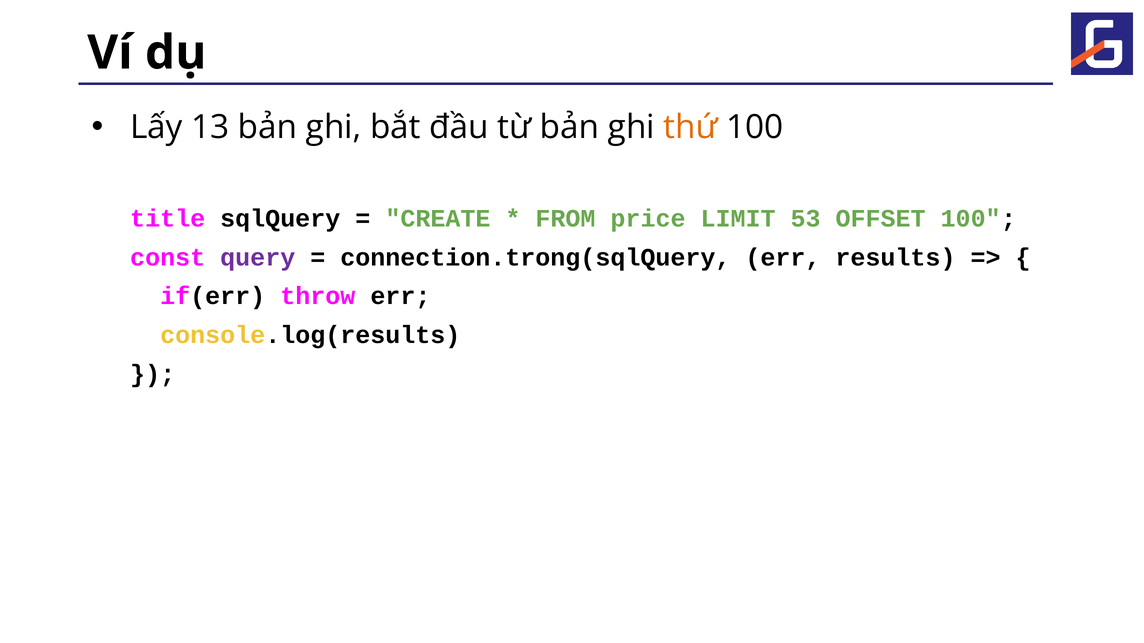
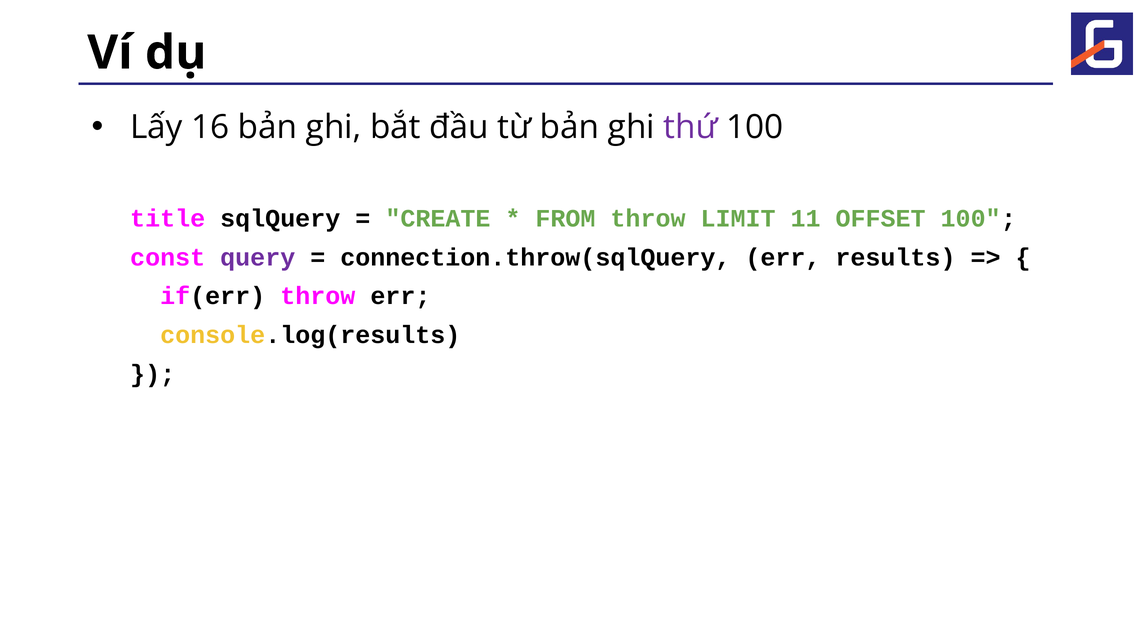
13: 13 -> 16
thứ colour: orange -> purple
FROM price: price -> throw
53: 53 -> 11
connection.trong(sqlQuery: connection.trong(sqlQuery -> connection.throw(sqlQuery
